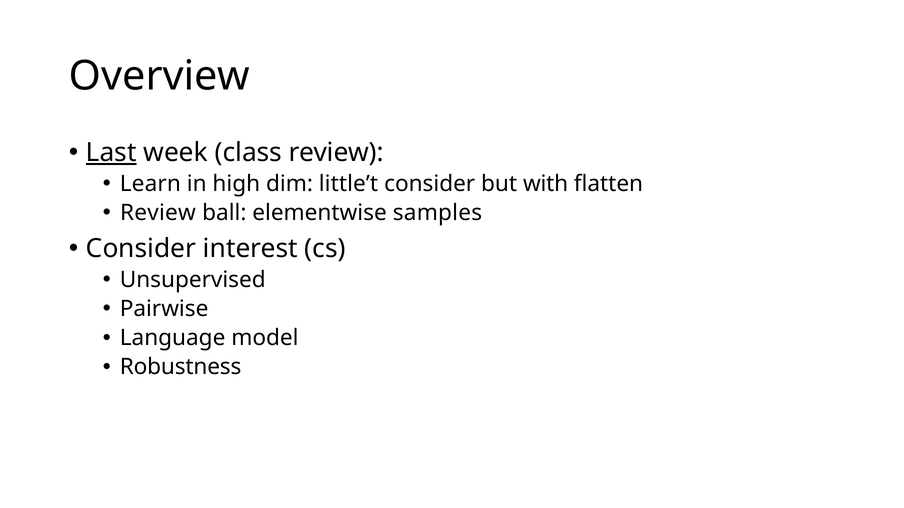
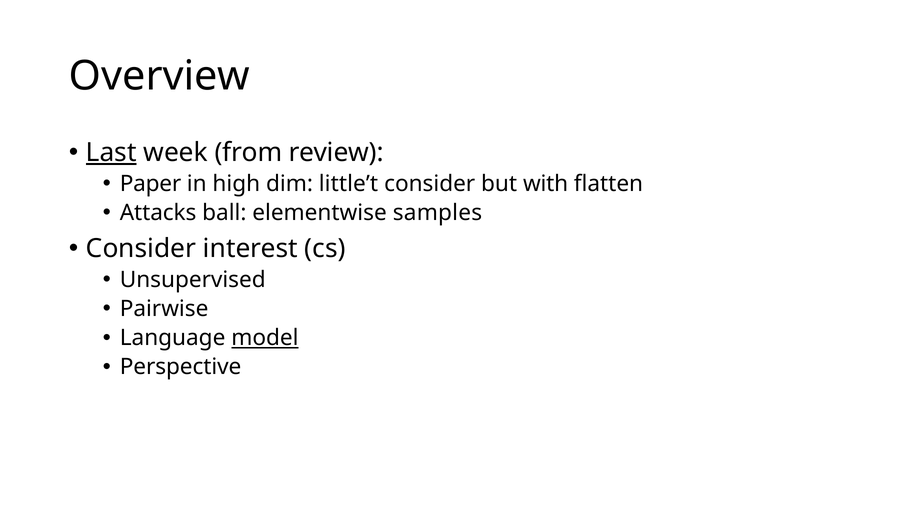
class: class -> from
Learn: Learn -> Paper
Review at (158, 213): Review -> Attacks
model underline: none -> present
Robustness: Robustness -> Perspective
